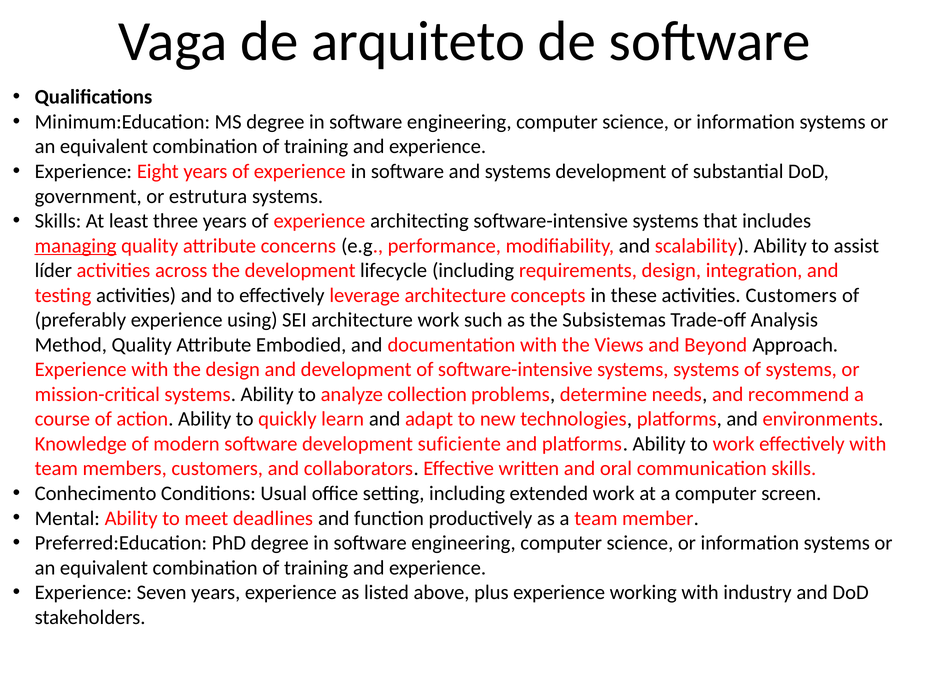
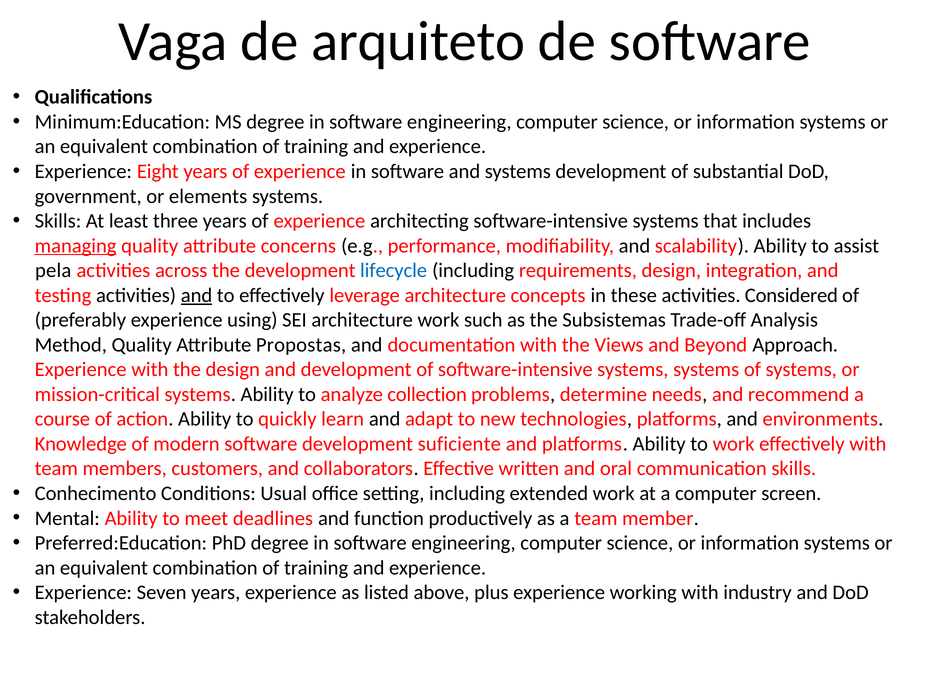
estrutura: estrutura -> elements
líder: líder -> pela
lifecycle colour: black -> blue
and at (197, 296) underline: none -> present
activities Customers: Customers -> Considered
Embodied: Embodied -> Propostas
